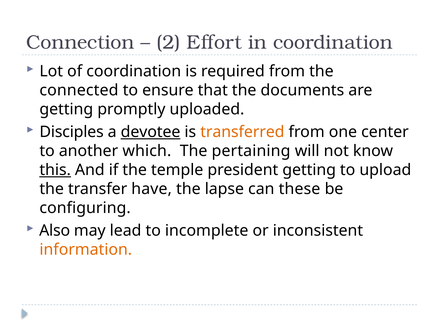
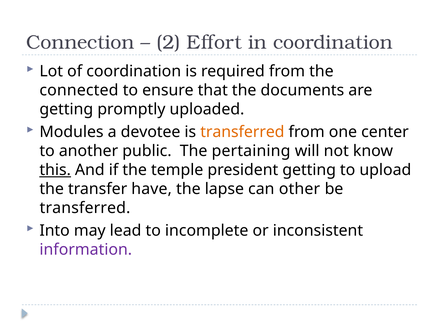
Disciples: Disciples -> Modules
devotee underline: present -> none
which: which -> public
these: these -> other
configuring at (85, 208): configuring -> transferred
Also: Also -> Into
information colour: orange -> purple
